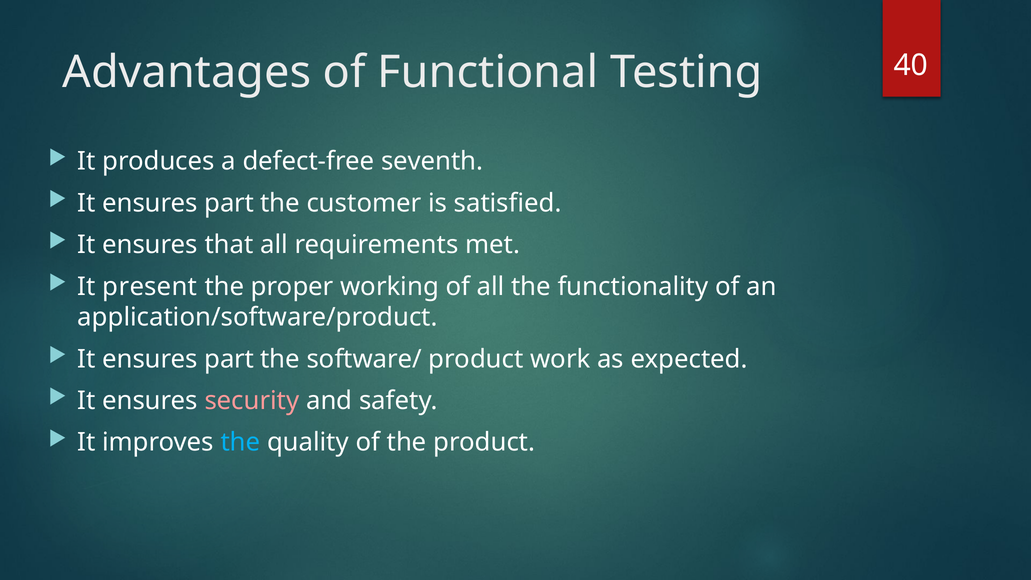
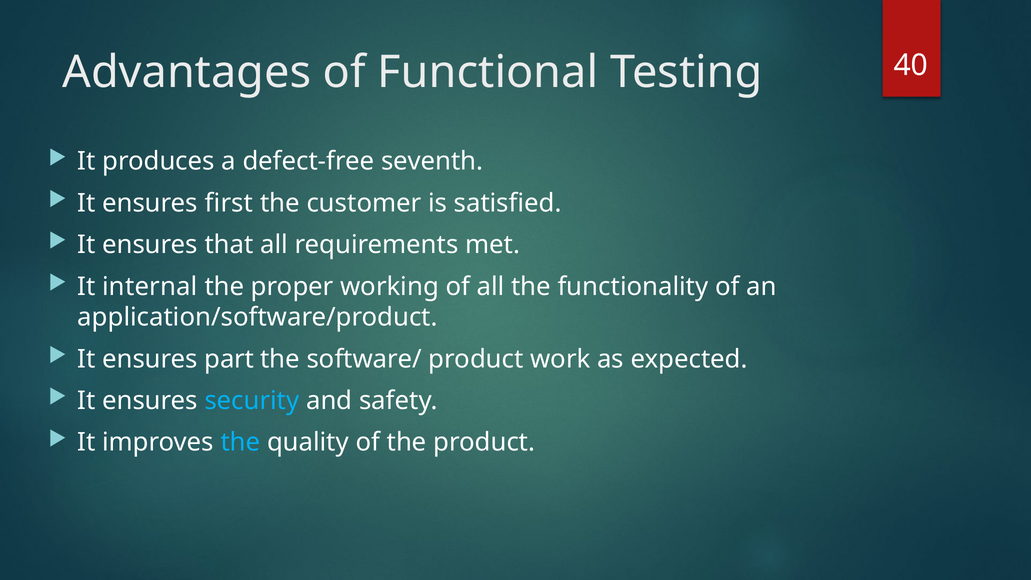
part at (229, 203): part -> first
present: present -> internal
security colour: pink -> light blue
